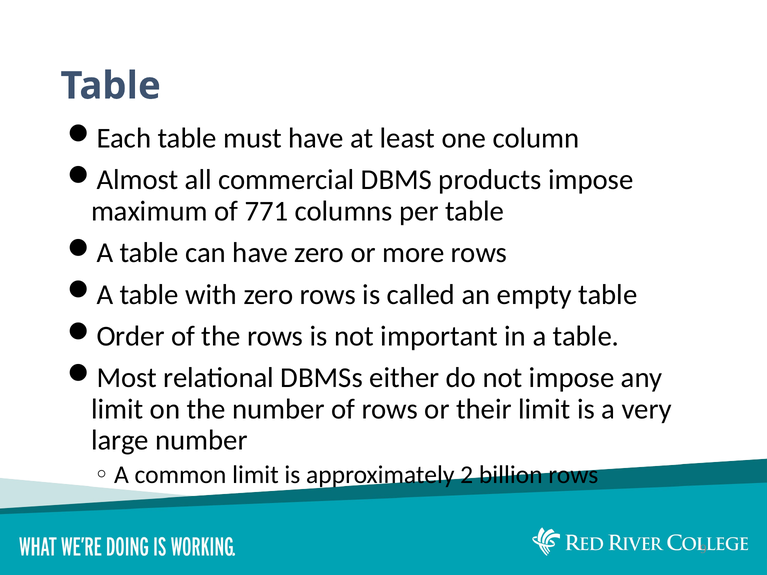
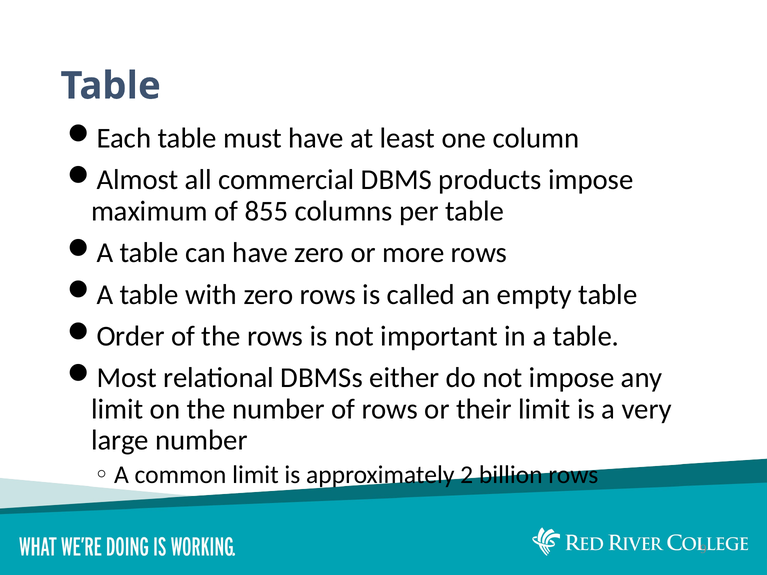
771: 771 -> 855
